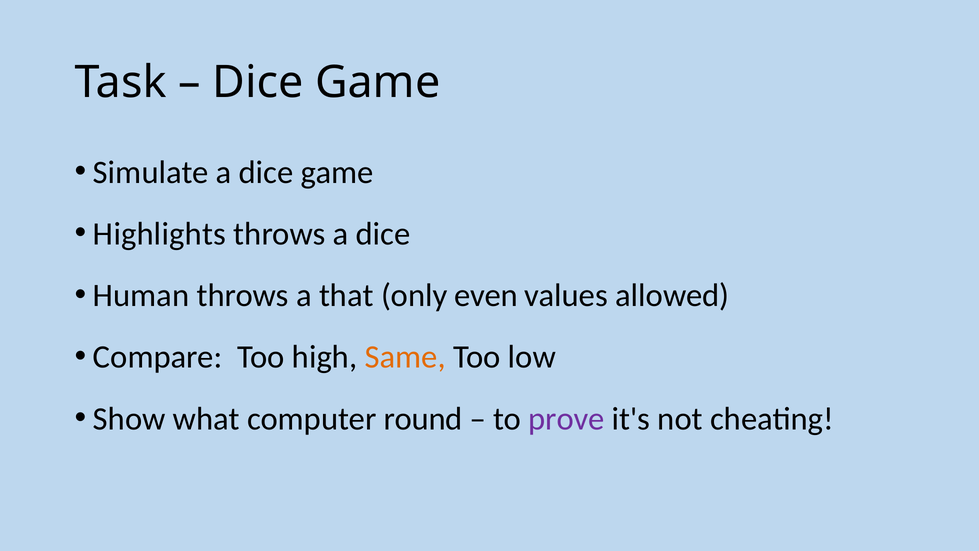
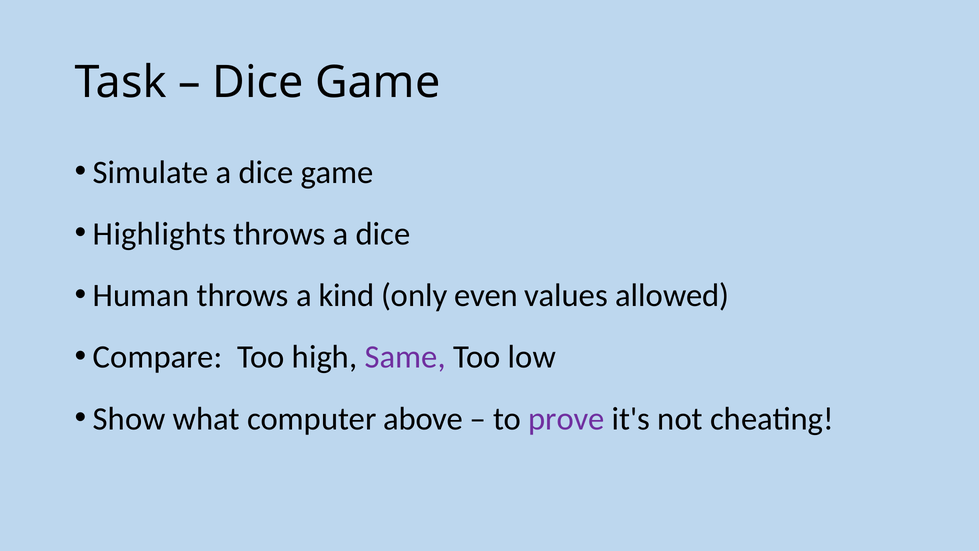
that: that -> kind
Same colour: orange -> purple
round: round -> above
